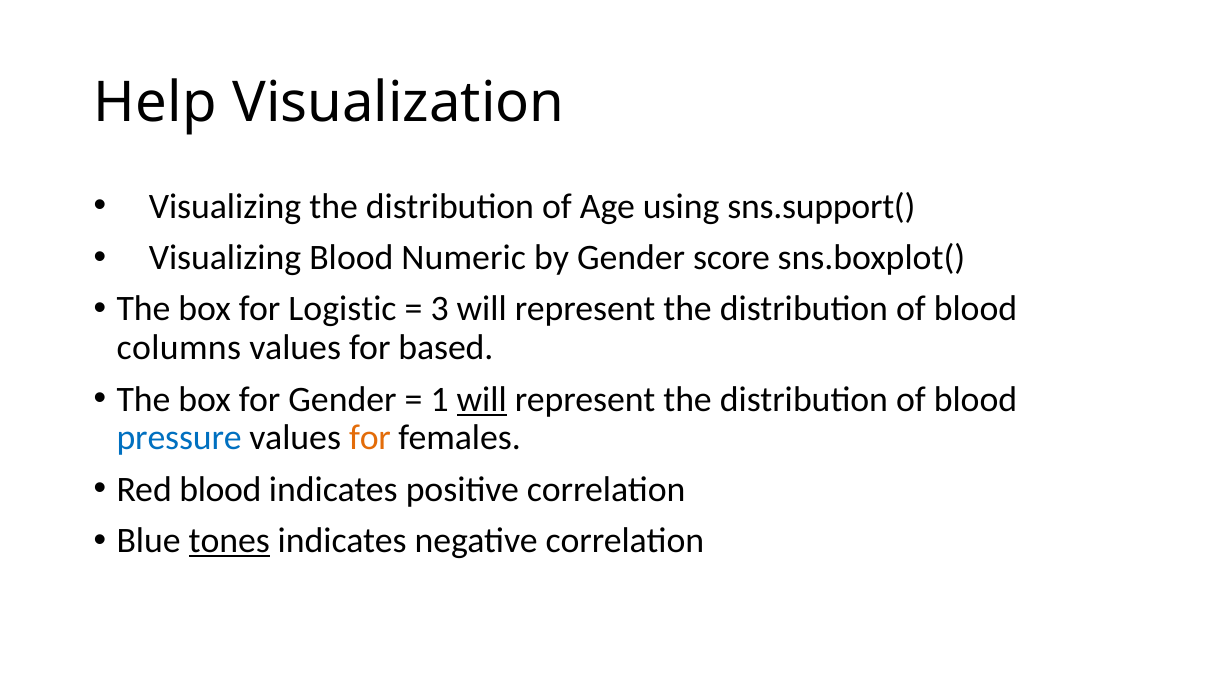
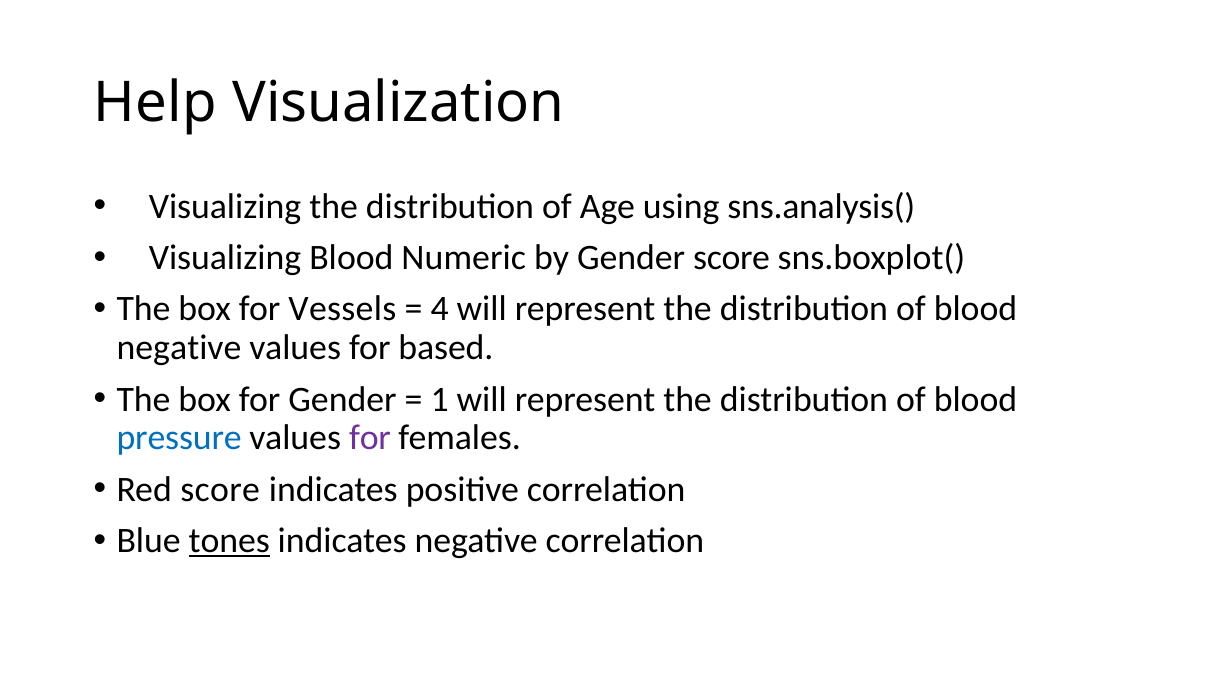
sns.support(: sns.support( -> sns.analysis(
Logistic: Logistic -> Vessels
3: 3 -> 4
columns at (179, 348): columns -> negative
will at (482, 399) underline: present -> none
for at (370, 438) colour: orange -> purple
Red blood: blood -> score
